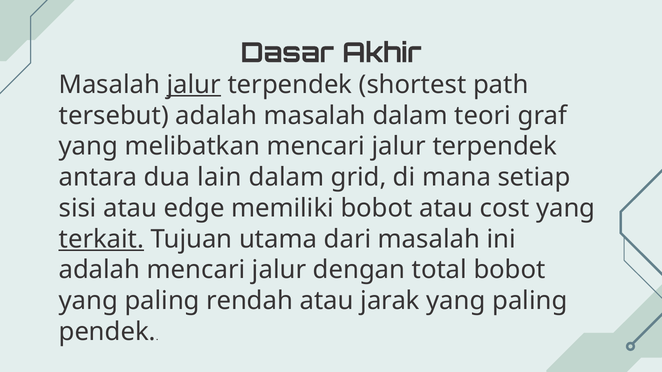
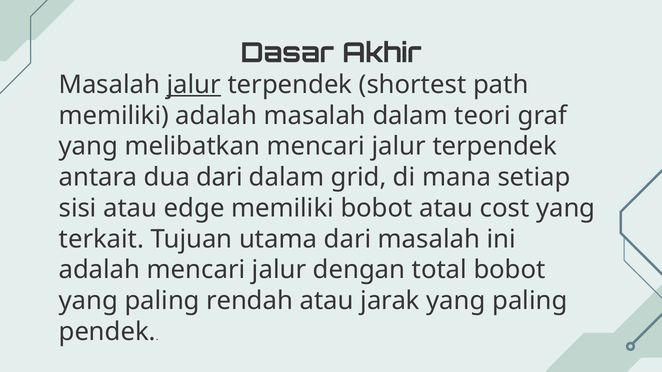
tersebut at (114, 116): tersebut -> memiliki
dua lain: lain -> dari
terkait underline: present -> none
